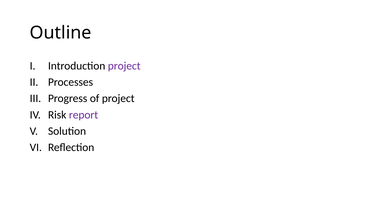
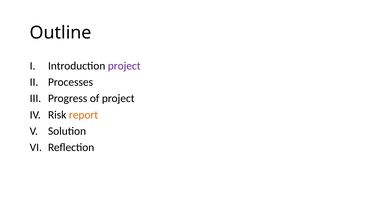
report colour: purple -> orange
